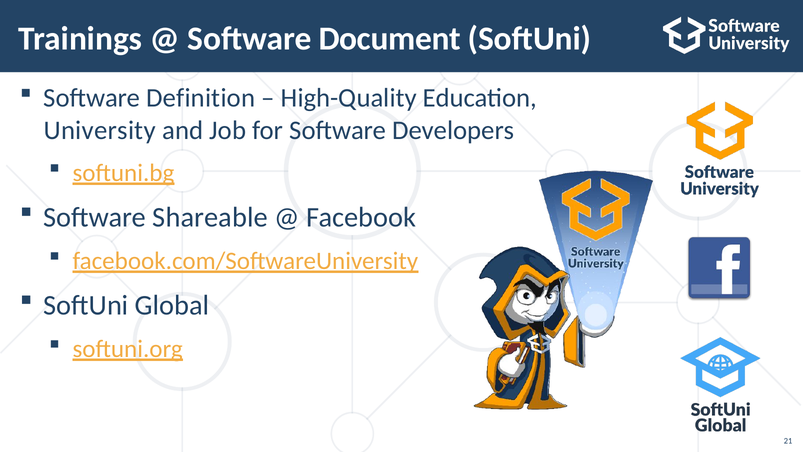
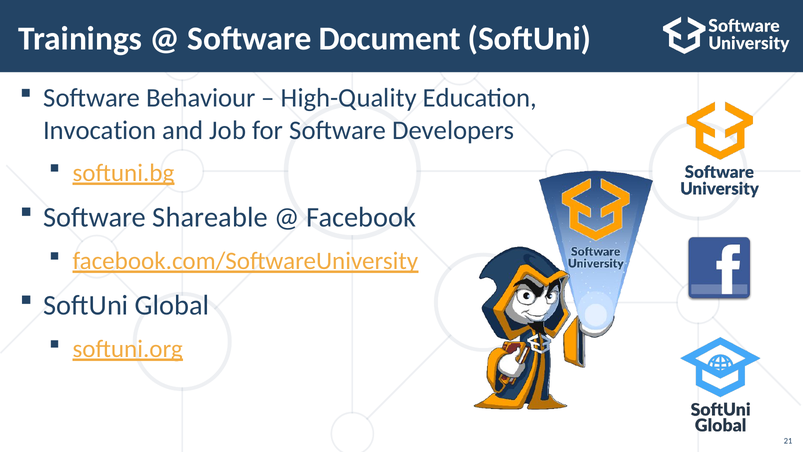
Definition: Definition -> Behaviour
University: University -> Invocation
